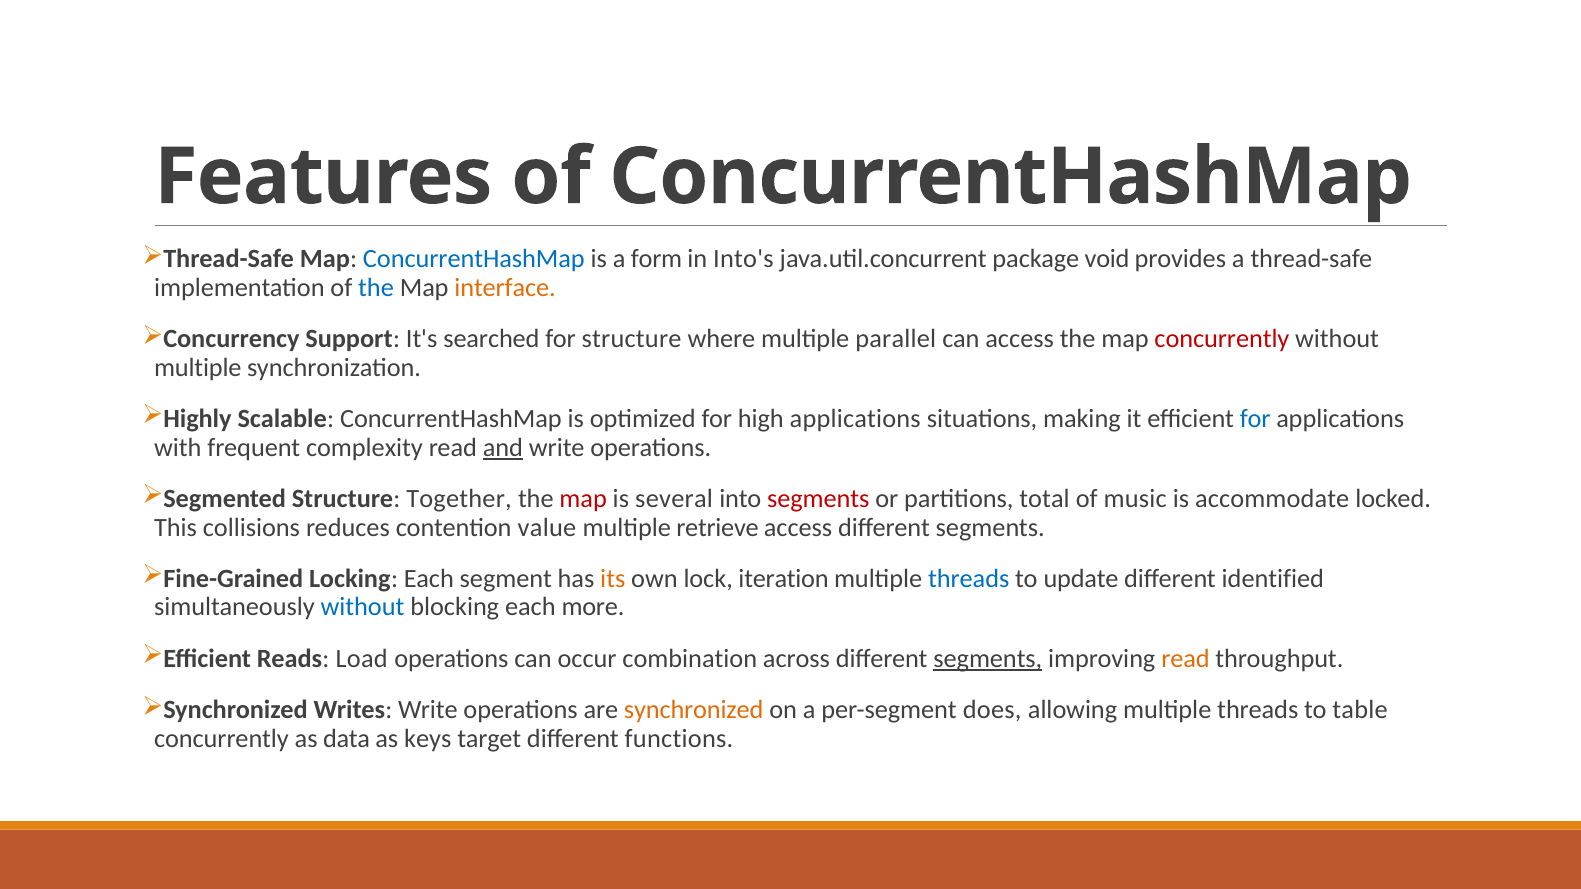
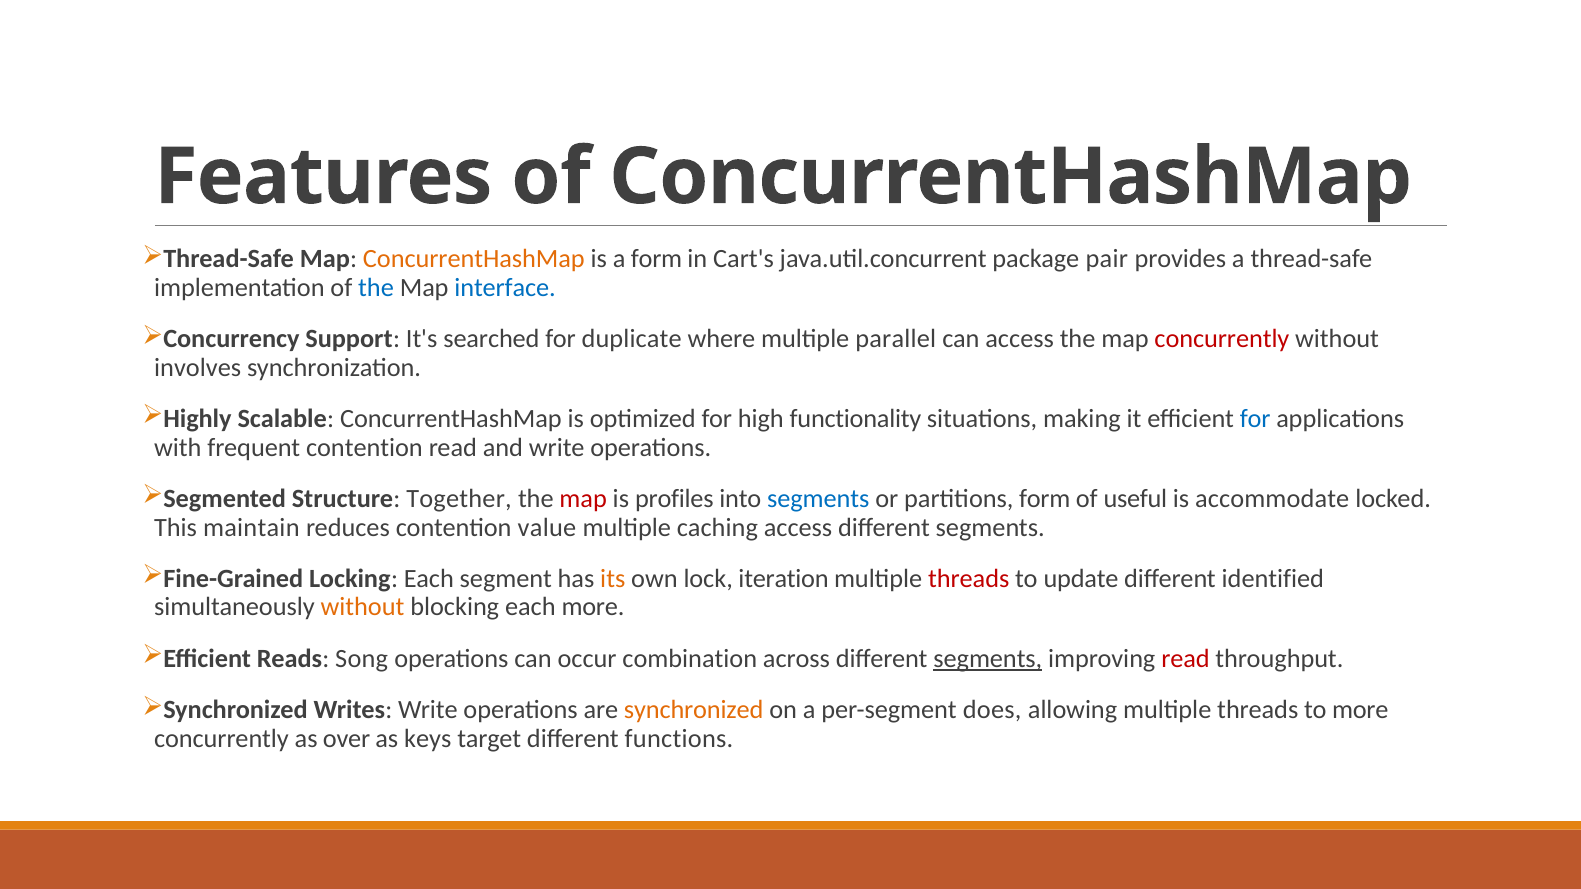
ConcurrentHashMap at (474, 259) colour: blue -> orange
Into's: Into's -> Cart's
void: void -> pair
interface colour: orange -> blue
for structure: structure -> duplicate
multiple at (198, 368): multiple -> involves
high applications: applications -> functionality
frequent complexity: complexity -> contention
and underline: present -> none
several: several -> profiles
segments at (818, 499) colour: red -> blue
partitions total: total -> form
music: music -> useful
collisions: collisions -> maintain
retrieve: retrieve -> caching
threads at (969, 579) colour: blue -> red
without at (363, 607) colour: blue -> orange
Load: Load -> Song
read at (1185, 659) colour: orange -> red
to table: table -> more
data: data -> over
